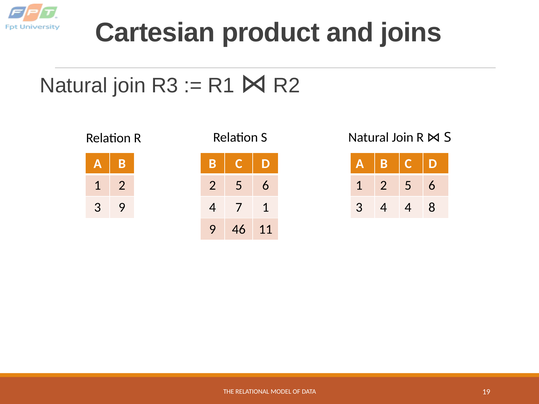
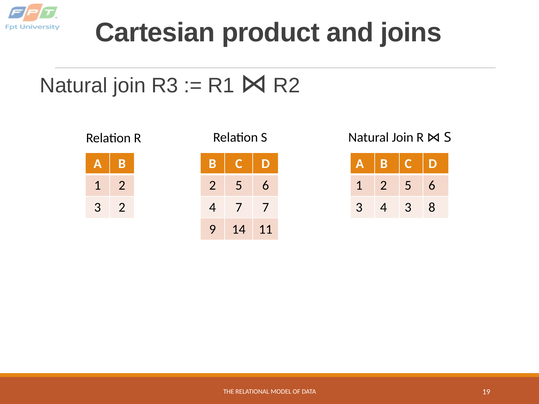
3 9: 9 -> 2
7 1: 1 -> 7
4 4: 4 -> 3
46: 46 -> 14
